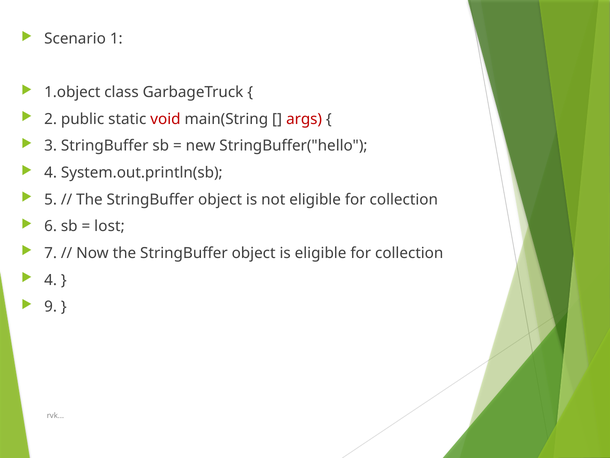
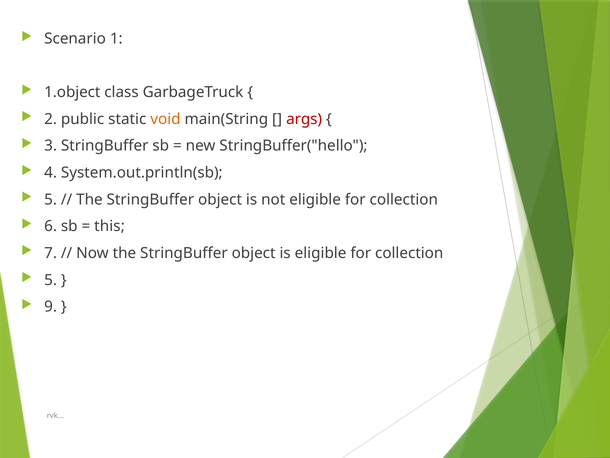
void colour: red -> orange
lost: lost -> this
4 at (51, 280): 4 -> 5
